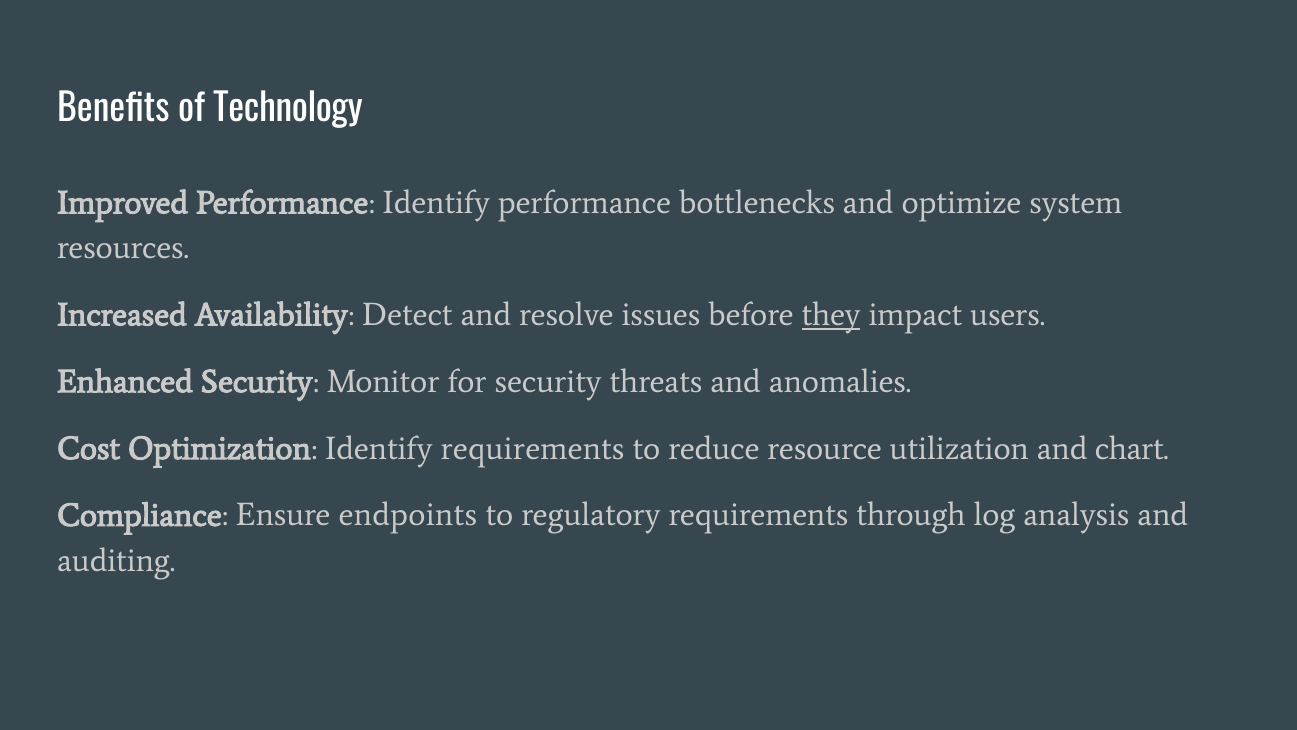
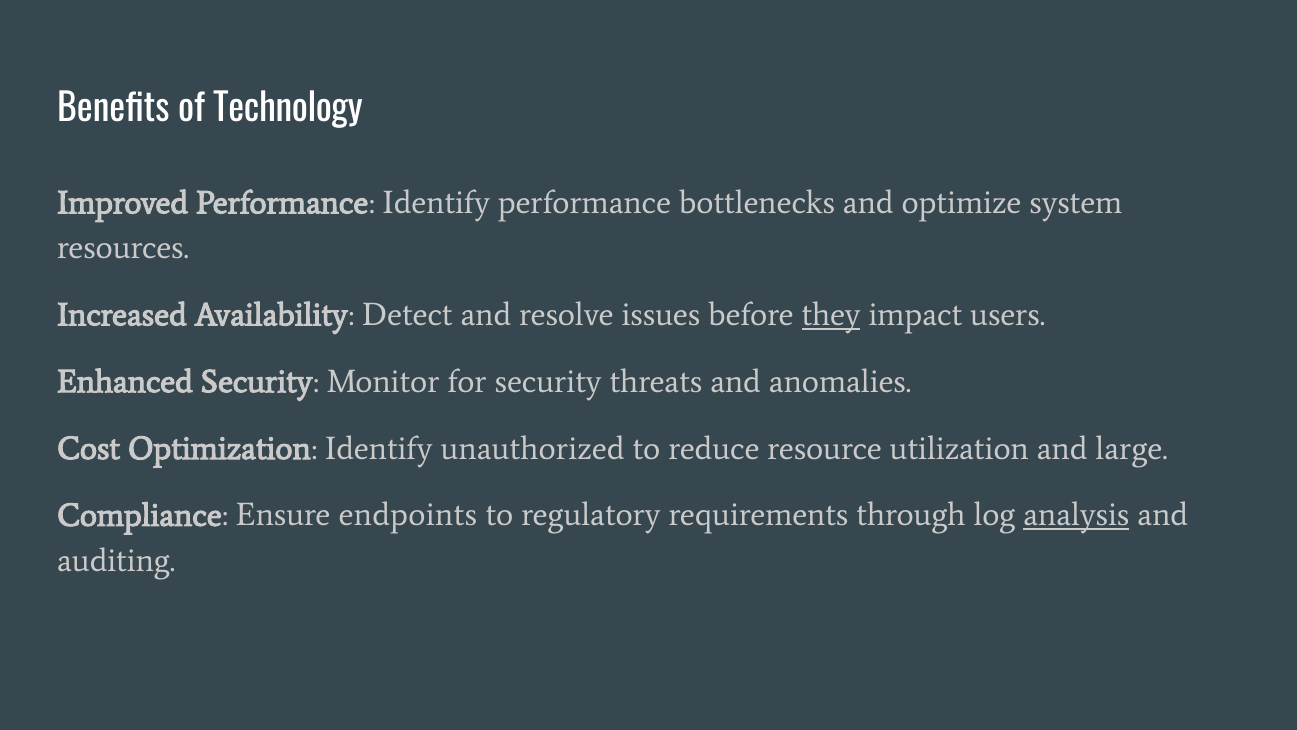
Identify requirements: requirements -> unauthorized
chart: chart -> large
analysis underline: none -> present
